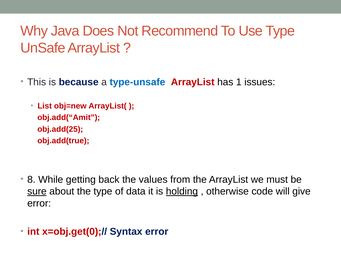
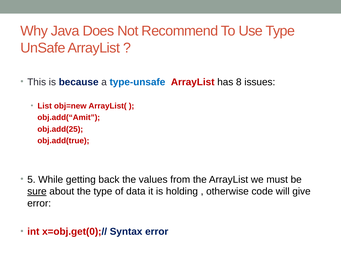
1: 1 -> 8
8: 8 -> 5
holding underline: present -> none
